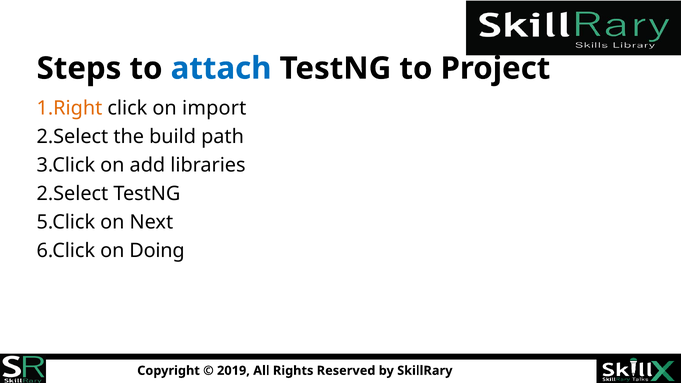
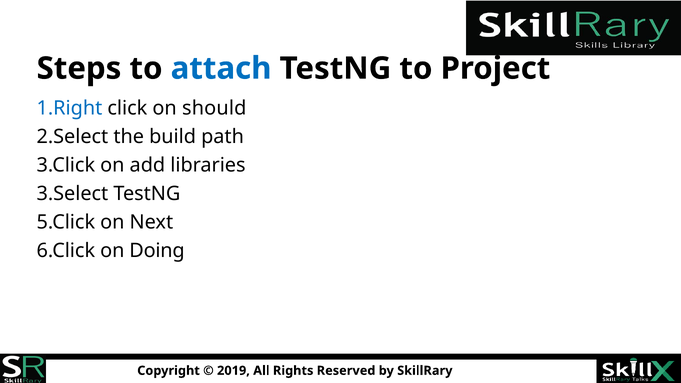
1.Right colour: orange -> blue
import: import -> should
2.Select at (72, 194): 2.Select -> 3.Select
